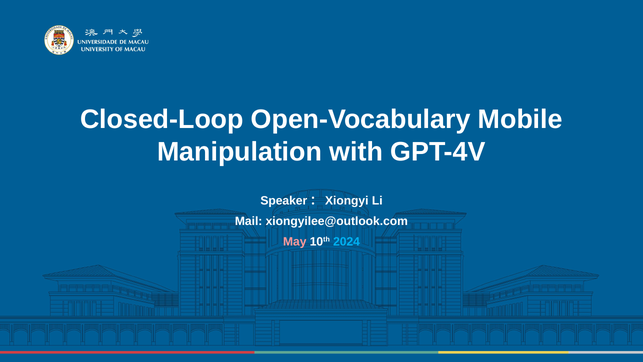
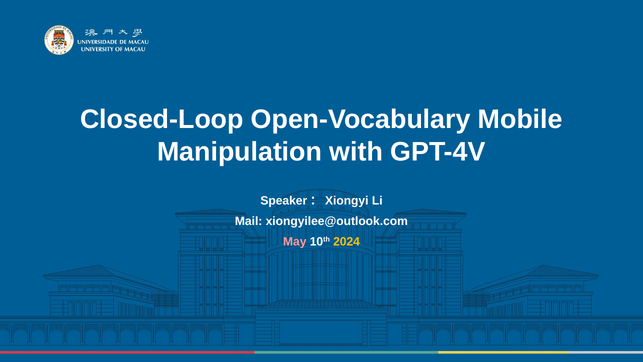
2024 colour: light blue -> yellow
